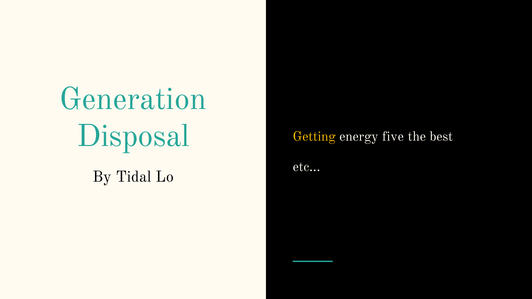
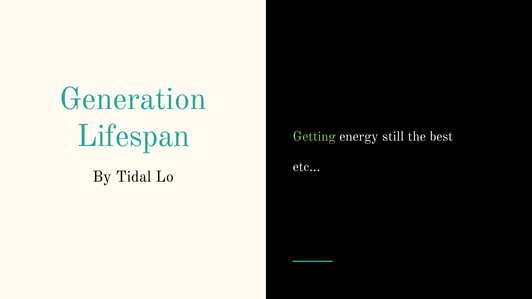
Disposal: Disposal -> Lifespan
Getting colour: yellow -> light green
five: five -> still
